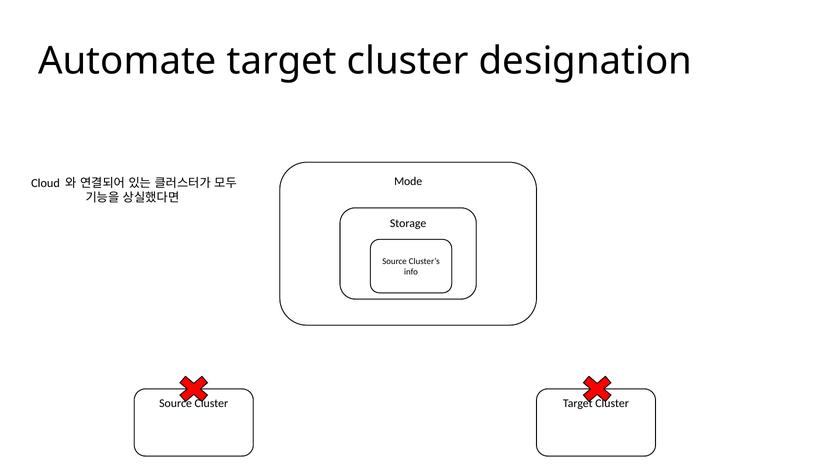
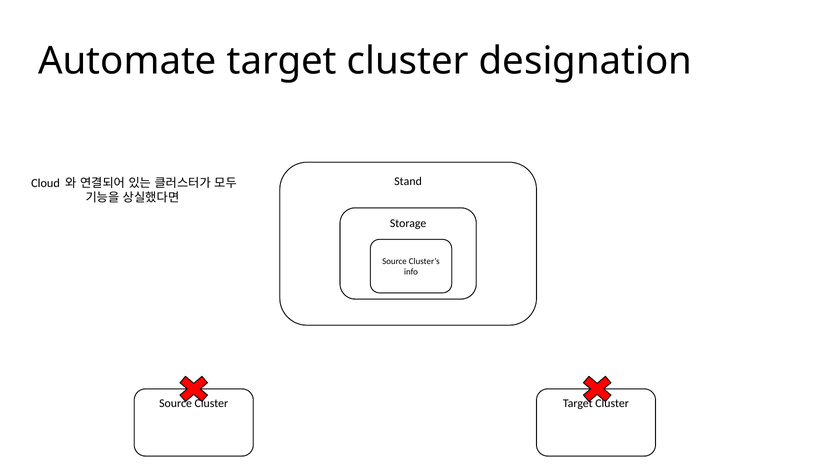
Mode: Mode -> Stand
